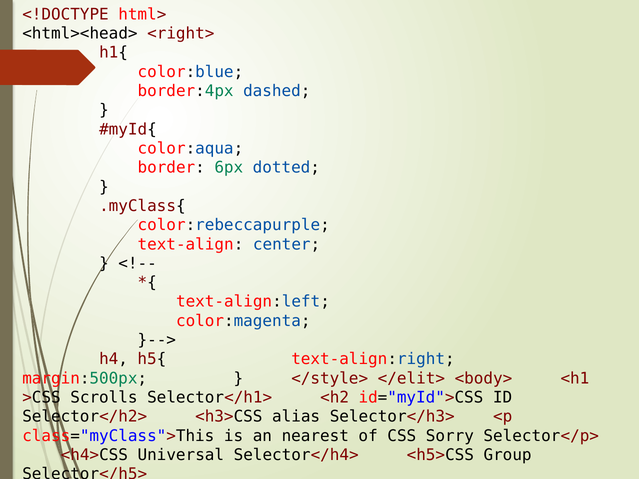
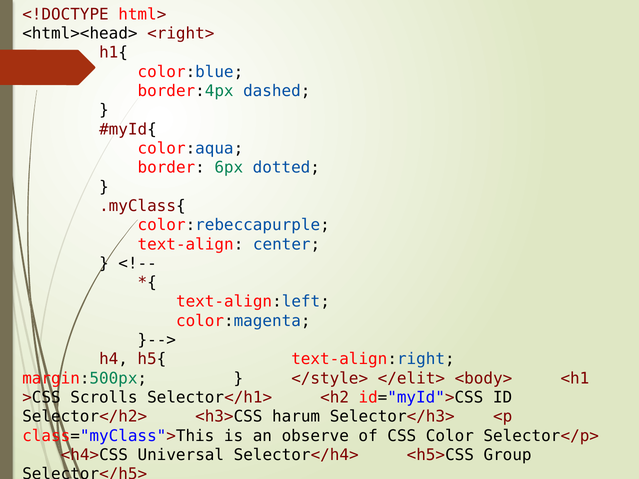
alias: alias -> harum
nearest: nearest -> observe
Sorry: Sorry -> Color
